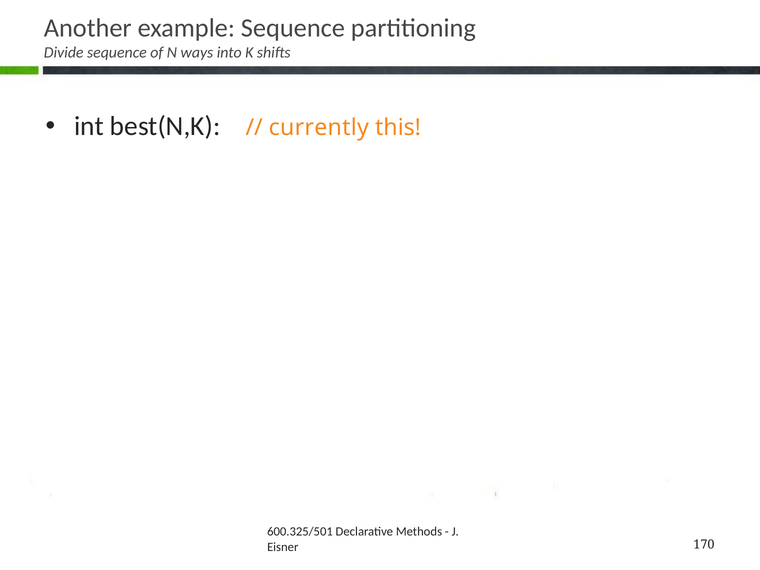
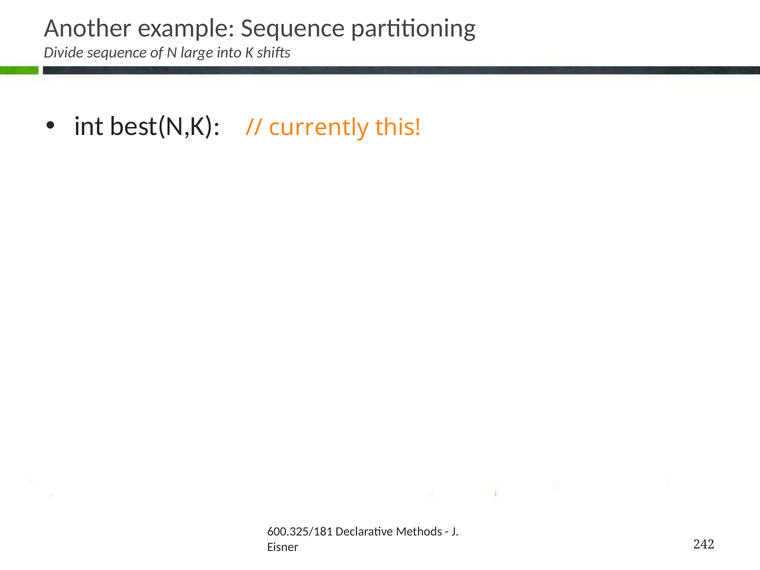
ways: ways -> large
600.325/501: 600.325/501 -> 600.325/181
170: 170 -> 242
